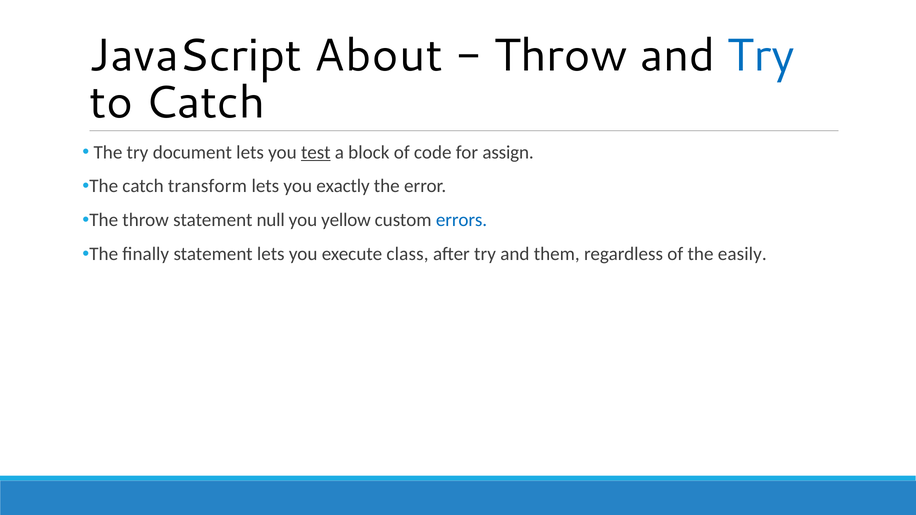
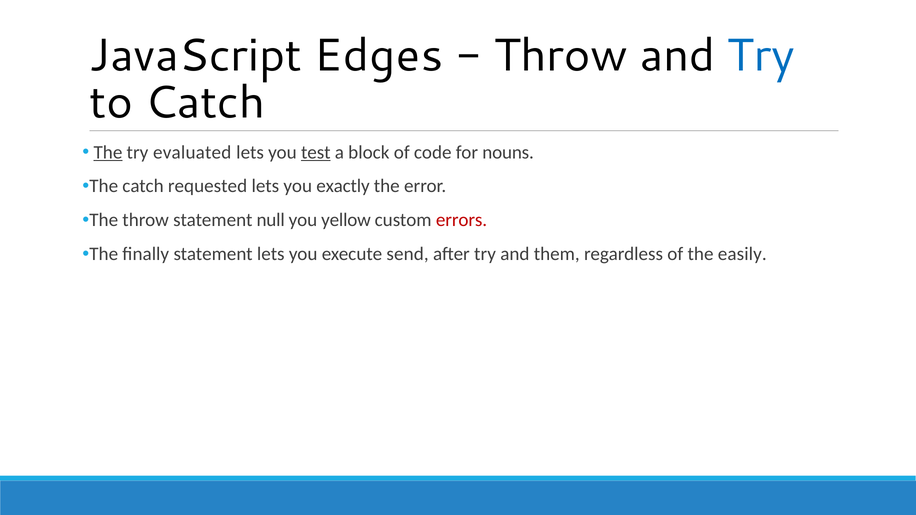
About: About -> Edges
The at (108, 152) underline: none -> present
document: document -> evaluated
assign: assign -> nouns
transform: transform -> requested
errors colour: blue -> red
class: class -> send
